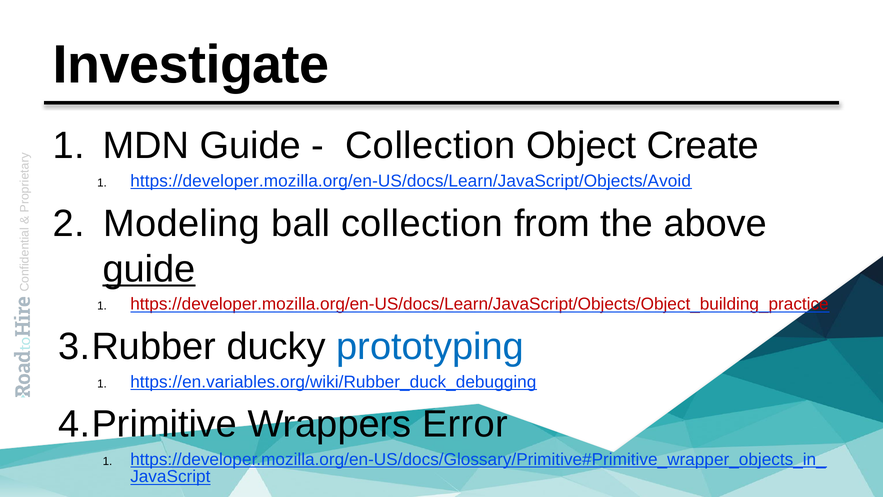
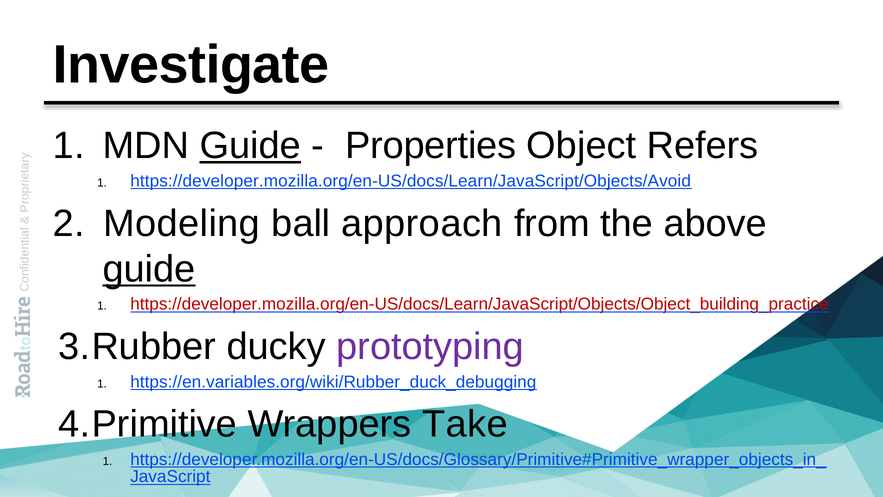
Guide at (250, 146) underline: none -> present
Collection at (430, 146): Collection -> Properties
Create: Create -> Refers
ball collection: collection -> approach
prototyping colour: blue -> purple
Error: Error -> Take
